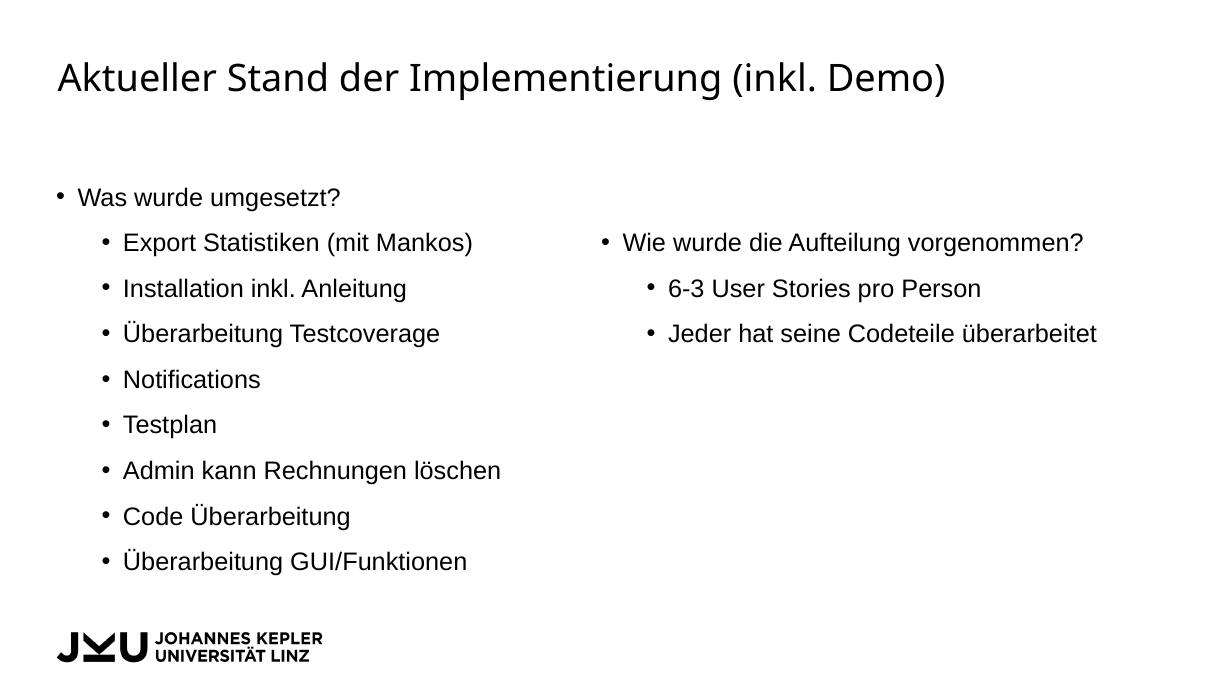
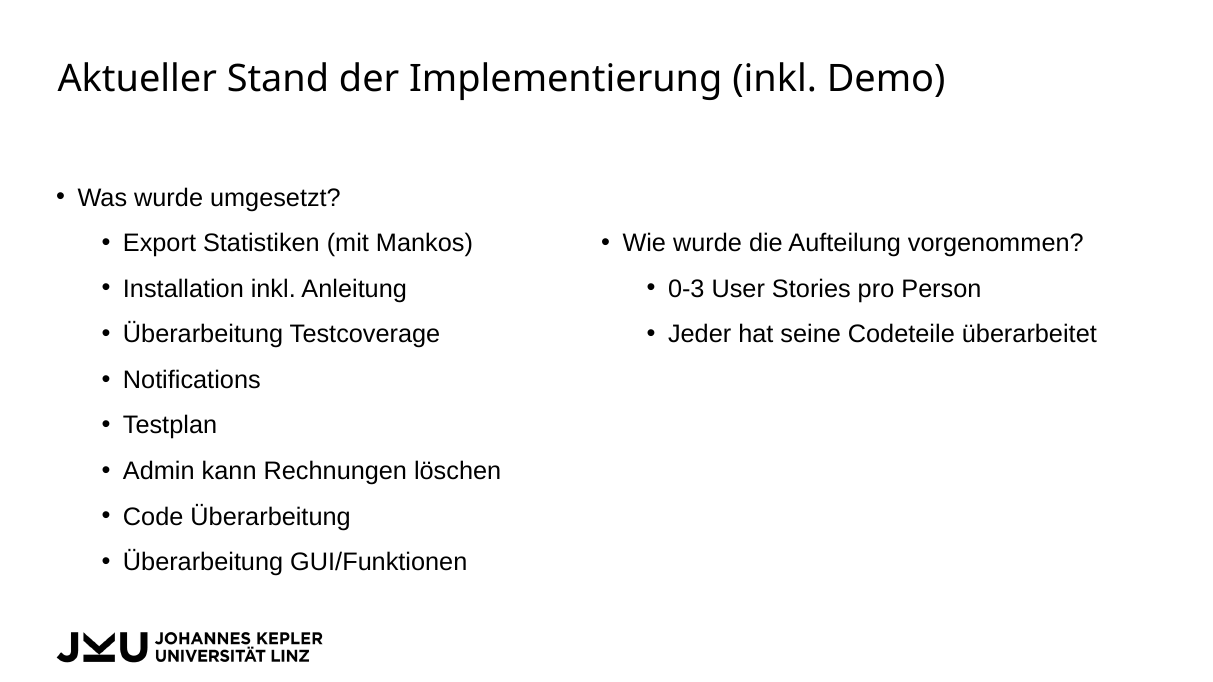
6-3: 6-3 -> 0-3
